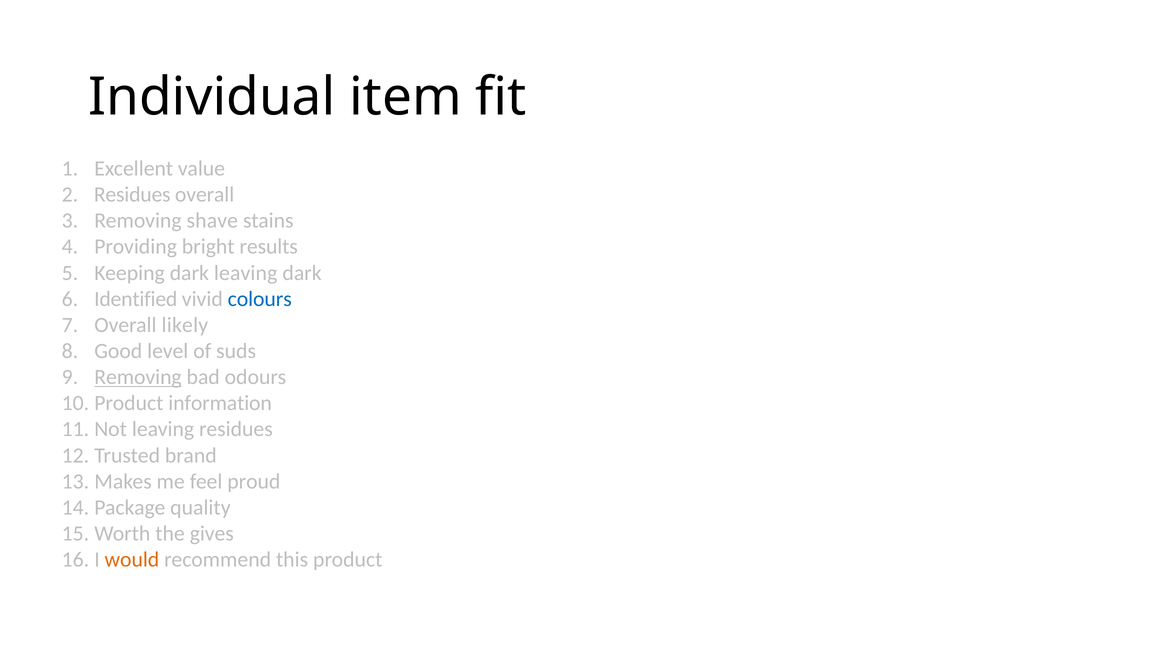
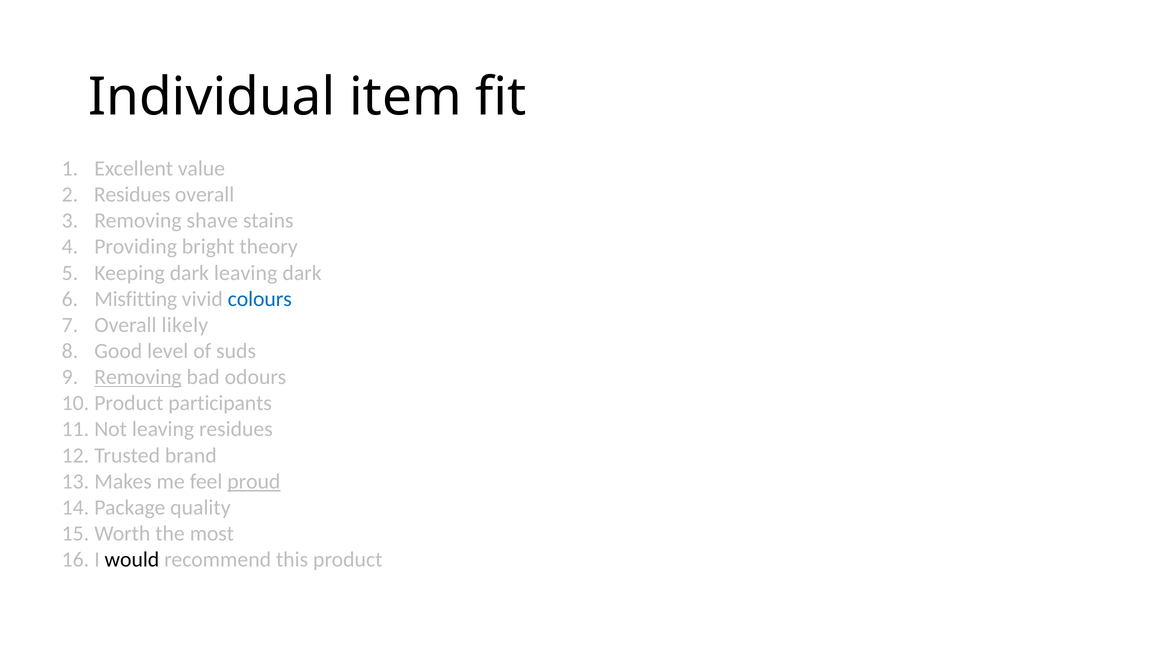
results: results -> theory
Identified: Identified -> Misfitting
information: information -> participants
proud underline: none -> present
gives: gives -> most
would colour: orange -> black
